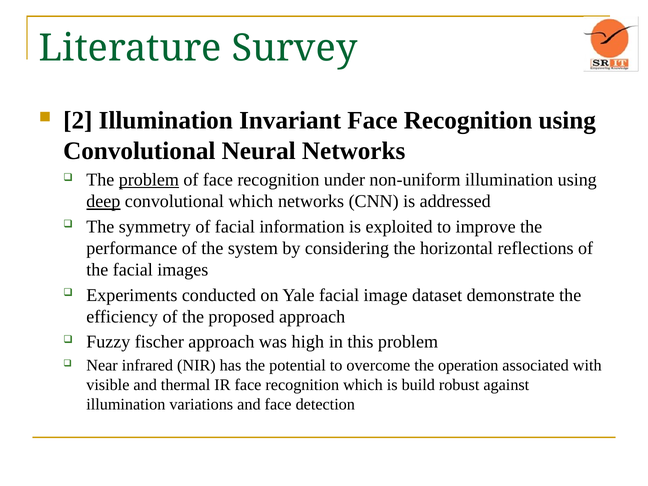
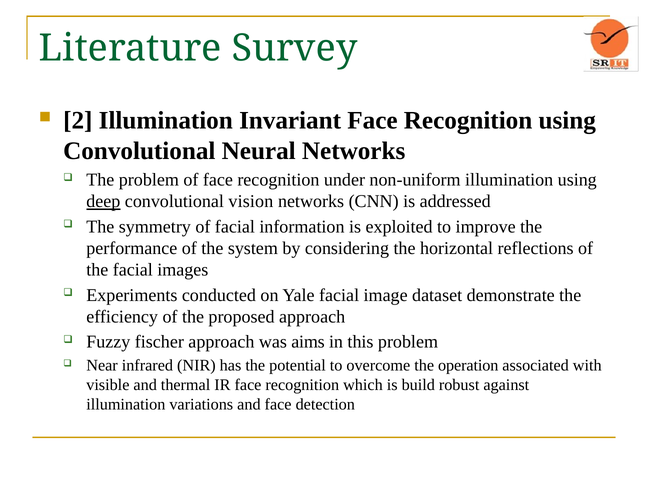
problem at (149, 180) underline: present -> none
convolutional which: which -> vision
high: high -> aims
